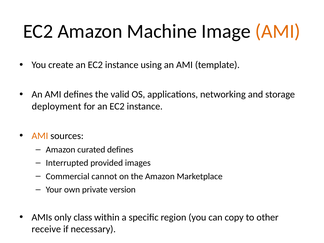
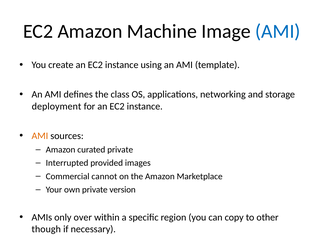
AMI at (278, 31) colour: orange -> blue
valid: valid -> class
curated defines: defines -> private
class: class -> over
receive: receive -> though
